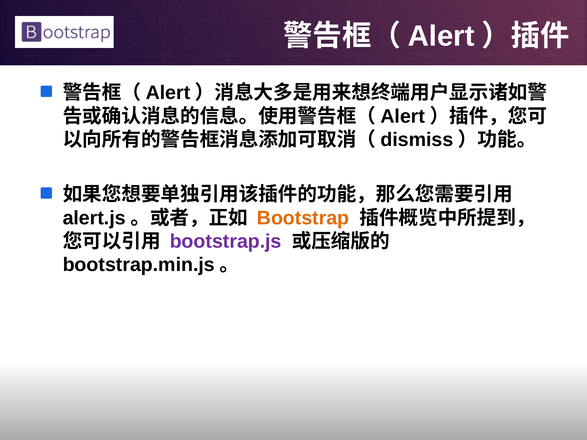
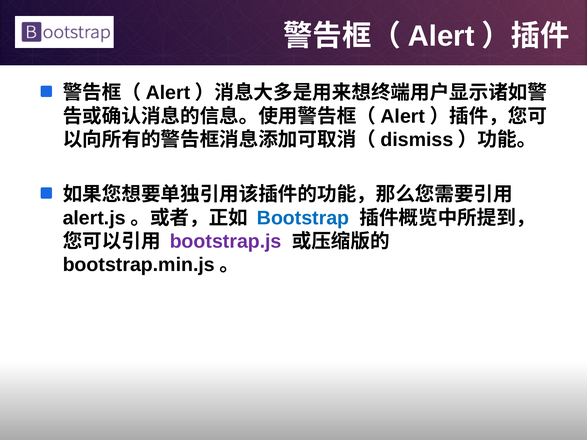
Bootstrap colour: orange -> blue
